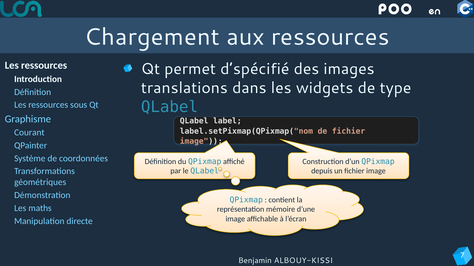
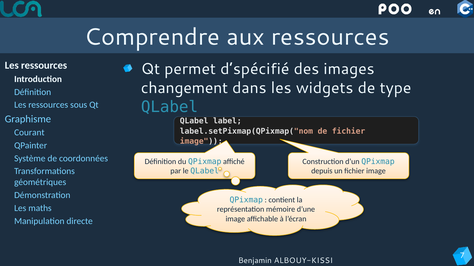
Chargement: Chargement -> Comprendre
translations: translations -> changement
